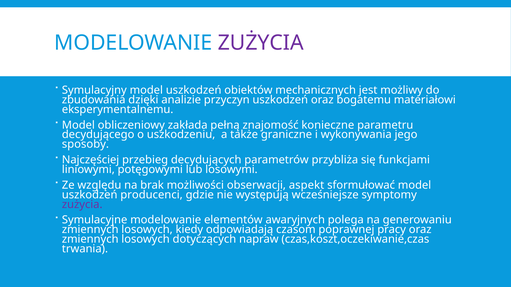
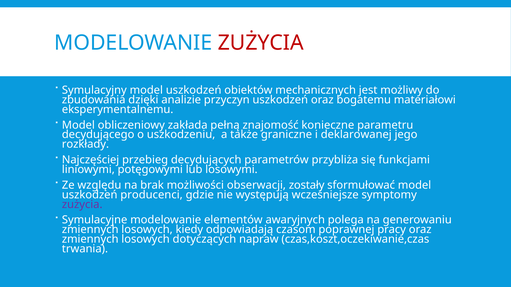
ZUŻYCIA at (261, 43) colour: purple -> red
wykonywania: wykonywania -> deklarowanej
sposoby: sposoby -> rozkłady
aspekt: aspekt -> zostały
